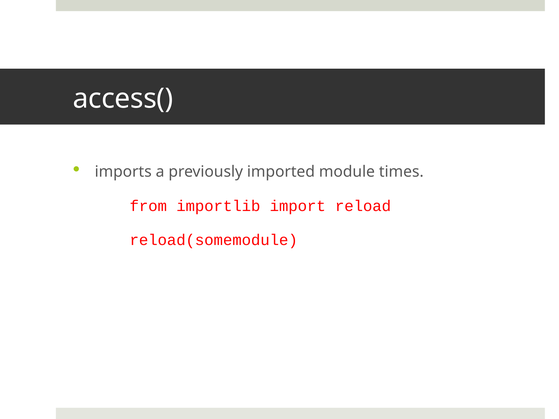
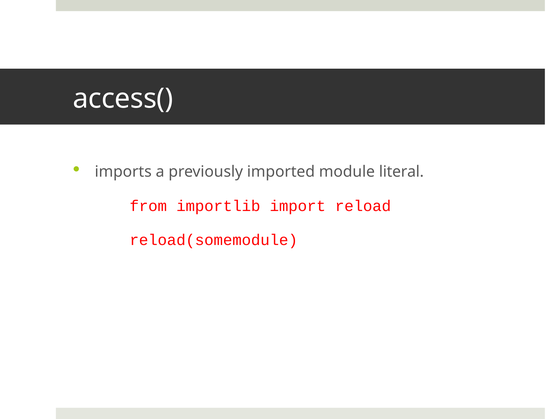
times: times -> literal
